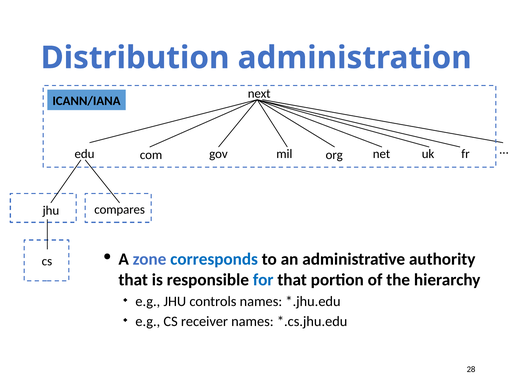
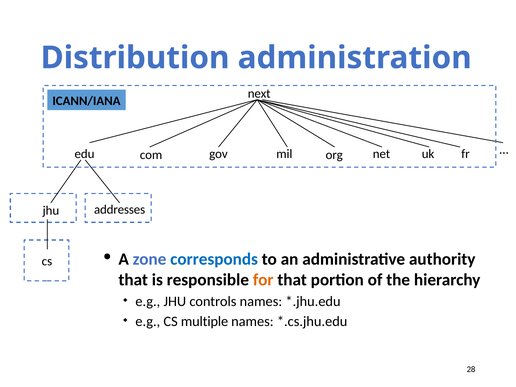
compares: compares -> addresses
for colour: blue -> orange
receiver: receiver -> multiple
